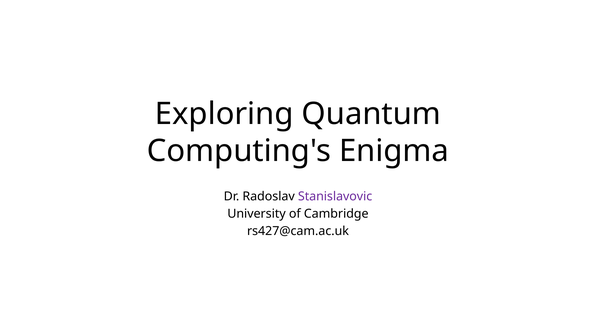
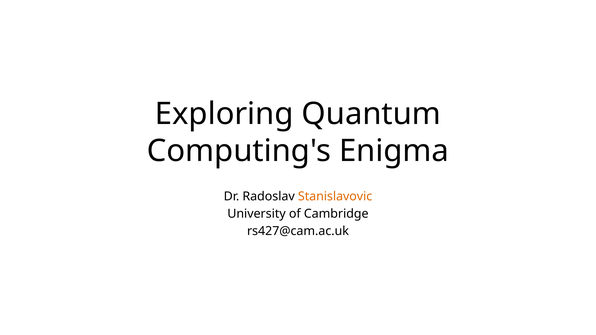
Stanislavovic colour: purple -> orange
